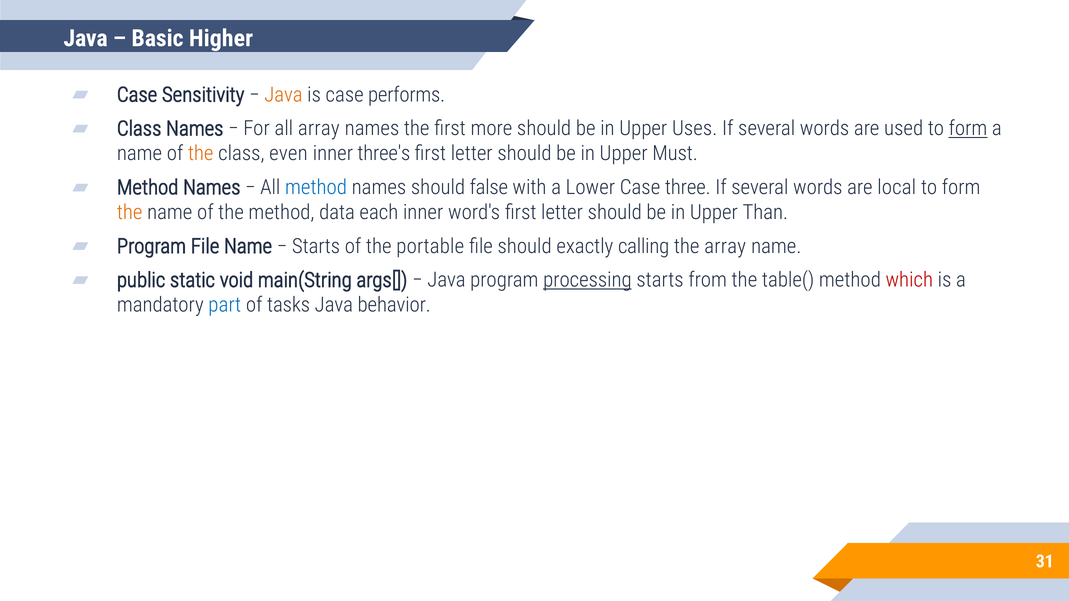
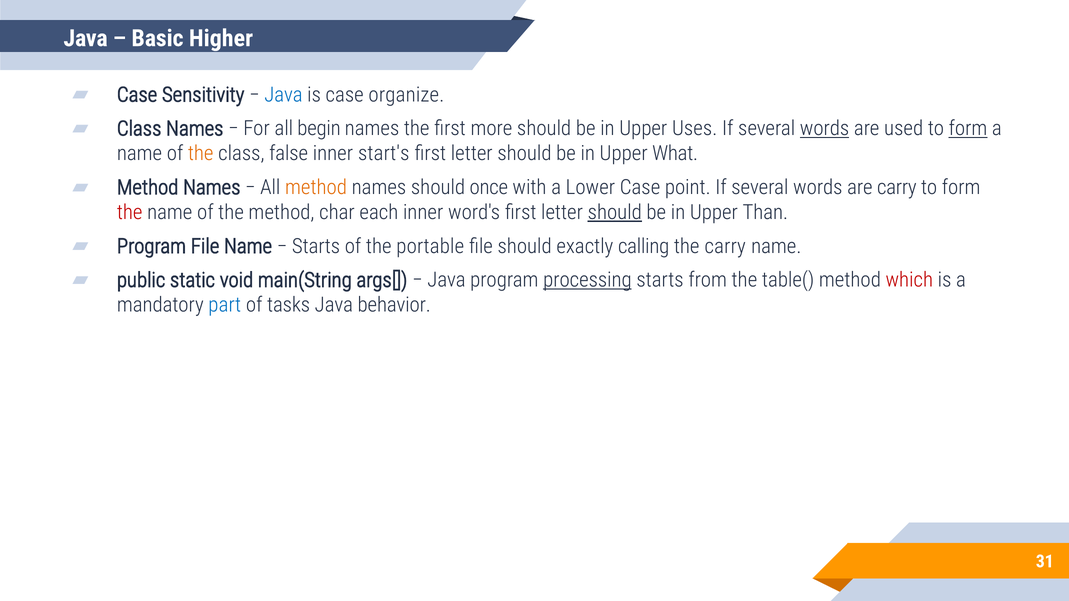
Java at (283, 95) colour: orange -> blue
performs: performs -> organize
all array: array -> begin
words at (825, 129) underline: none -> present
even: even -> false
three's: three's -> start's
Must: Must -> What
method at (316, 188) colour: blue -> orange
false: false -> once
three: three -> point
are local: local -> carry
the at (130, 212) colour: orange -> red
data: data -> char
should at (615, 212) underline: none -> present
the array: array -> carry
